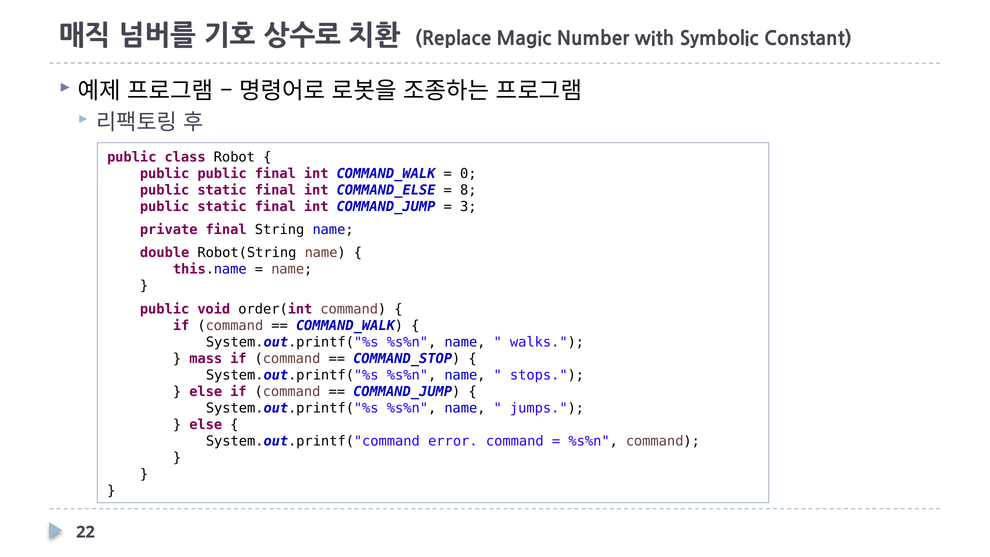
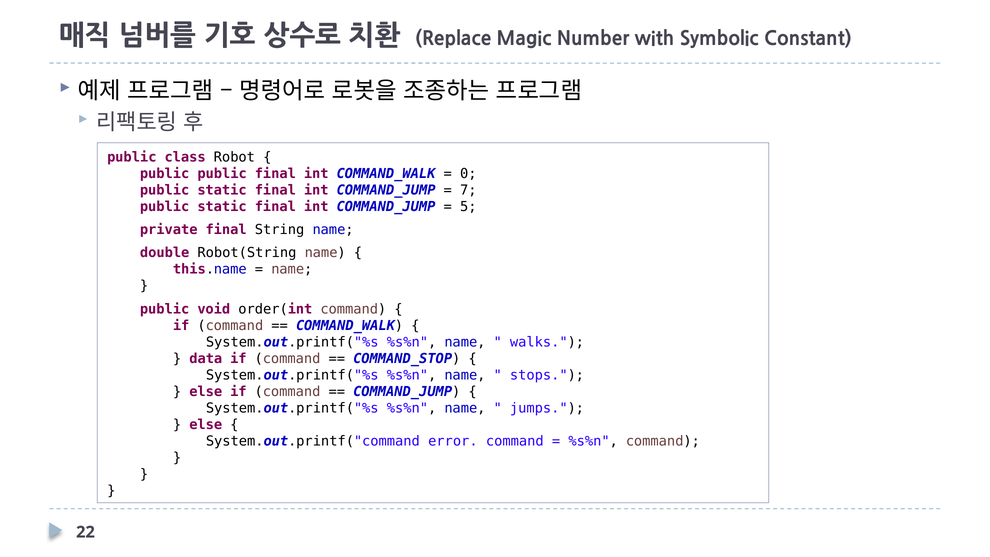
COMMAND_ELSE at (386, 190): COMMAND_ELSE -> COMMAND_JUMP
8: 8 -> 7
3: 3 -> 5
mass: mass -> data
